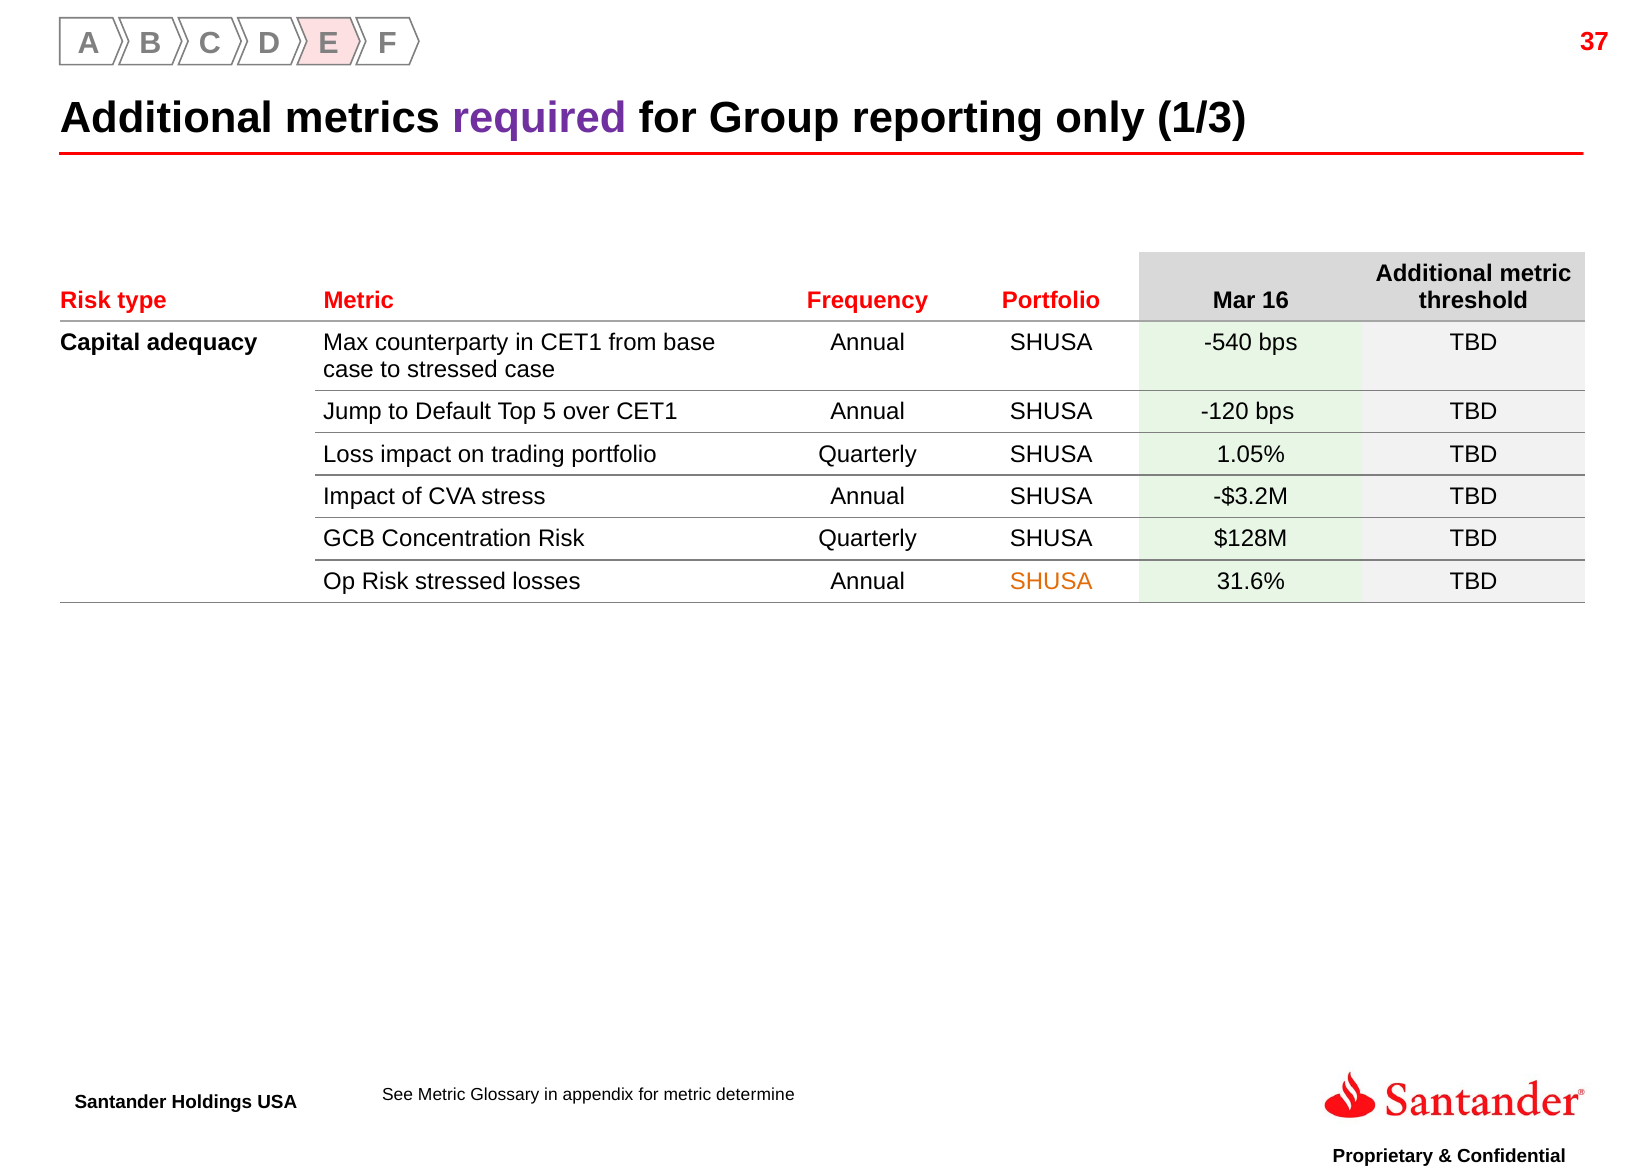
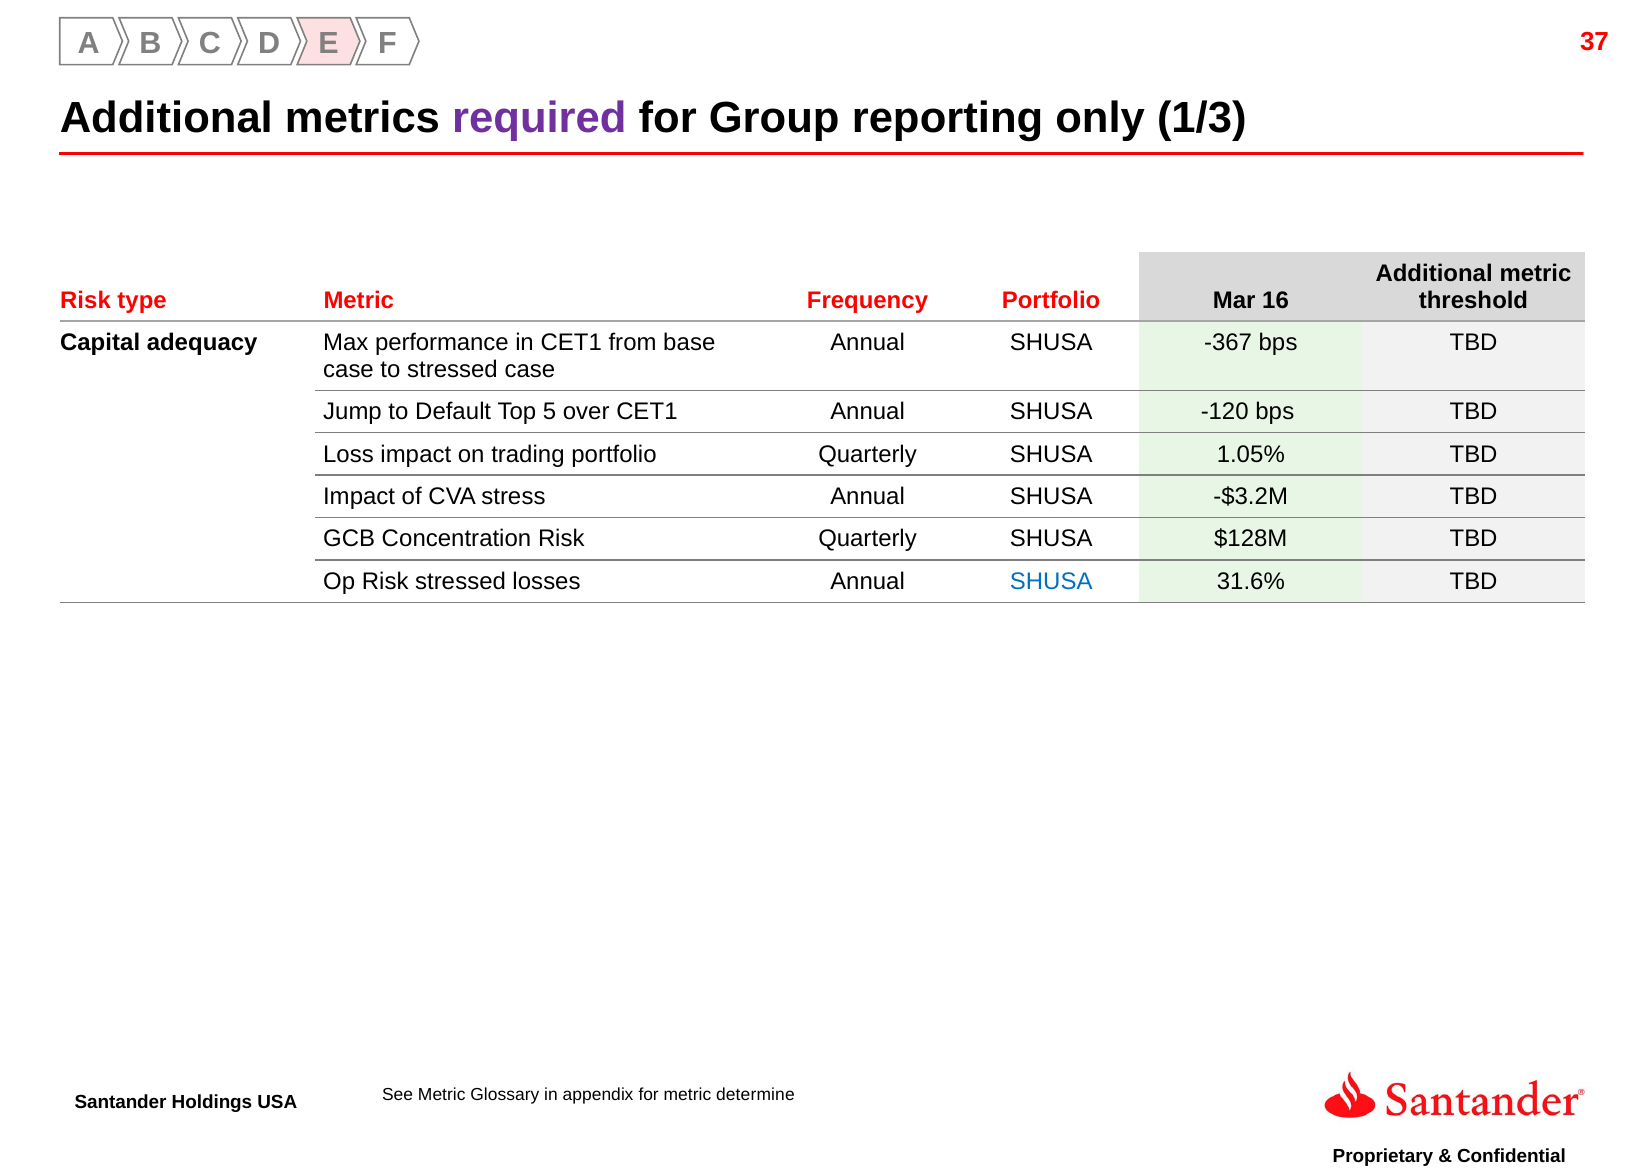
counterparty: counterparty -> performance
-540: -540 -> -367
SHUSA at (1051, 582) colour: orange -> blue
